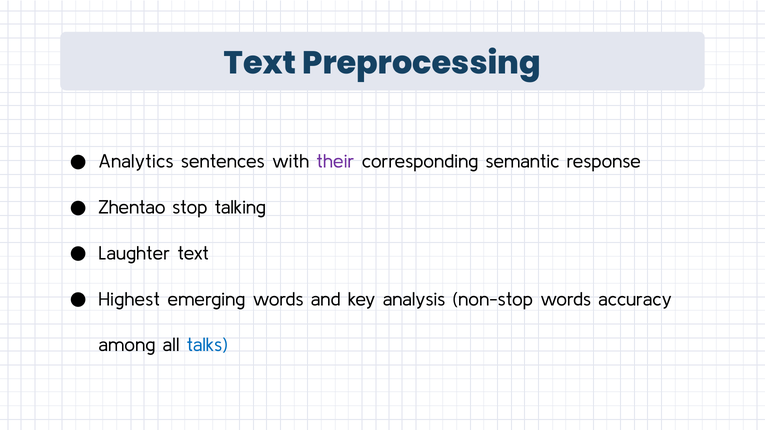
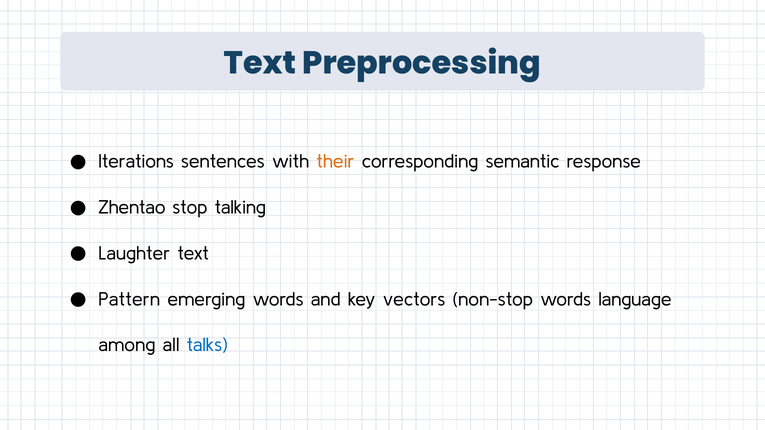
Analytics: Analytics -> Iterations
their colour: purple -> orange
Highest: Highest -> Pattern
analysis: analysis -> vectors
accuracy: accuracy -> language
